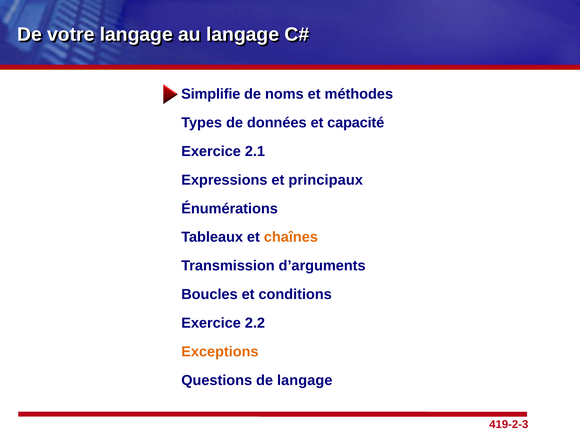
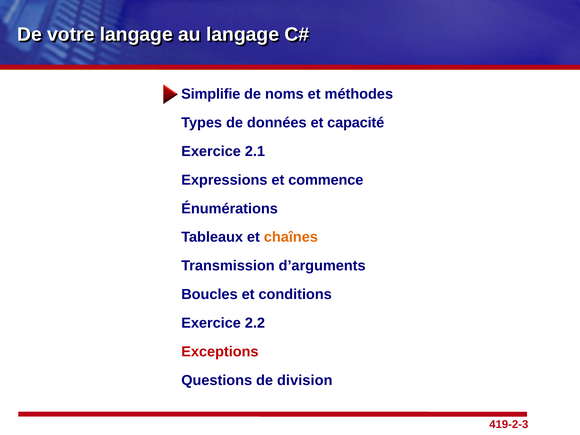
principaux: principaux -> commence
Exceptions colour: orange -> red
de langage: langage -> division
